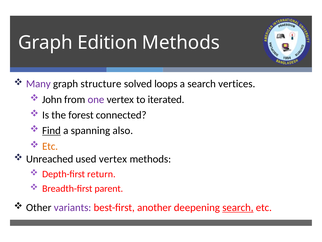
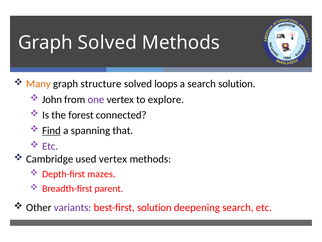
Graph Edition: Edition -> Solved
Many colour: purple -> orange
search vertices: vertices -> solution
iterated: iterated -> explore
also: also -> that
Etc at (50, 146) colour: orange -> purple
Unreached: Unreached -> Cambridge
return: return -> mazes
best-first another: another -> solution
search at (238, 207) underline: present -> none
